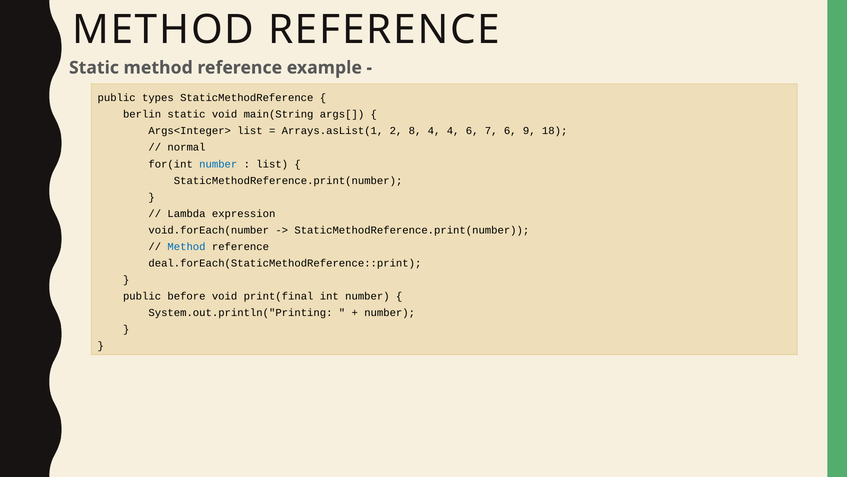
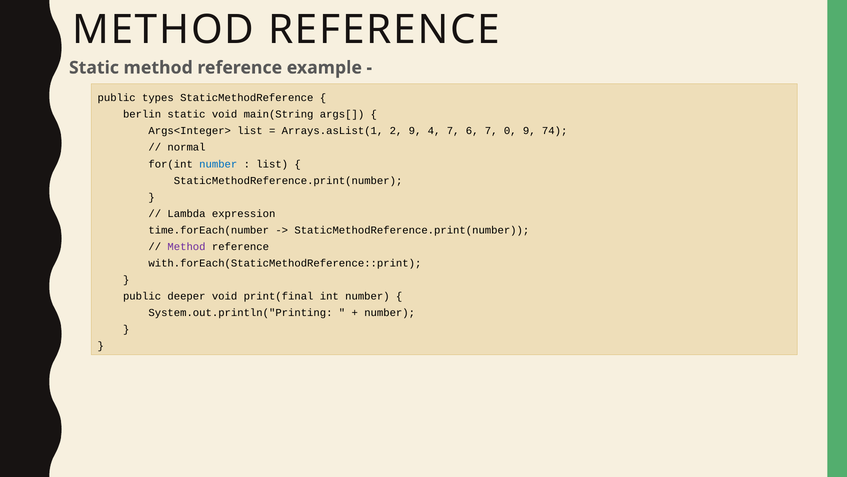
2 8: 8 -> 9
4 4: 4 -> 7
7 6: 6 -> 0
18: 18 -> 74
void.forEach(number: void.forEach(number -> time.forEach(number
Method at (187, 246) colour: blue -> purple
deal.forEach(StaticMethodReference::print: deal.forEach(StaticMethodReference::print -> with.forEach(StaticMethodReference::print
before: before -> deeper
